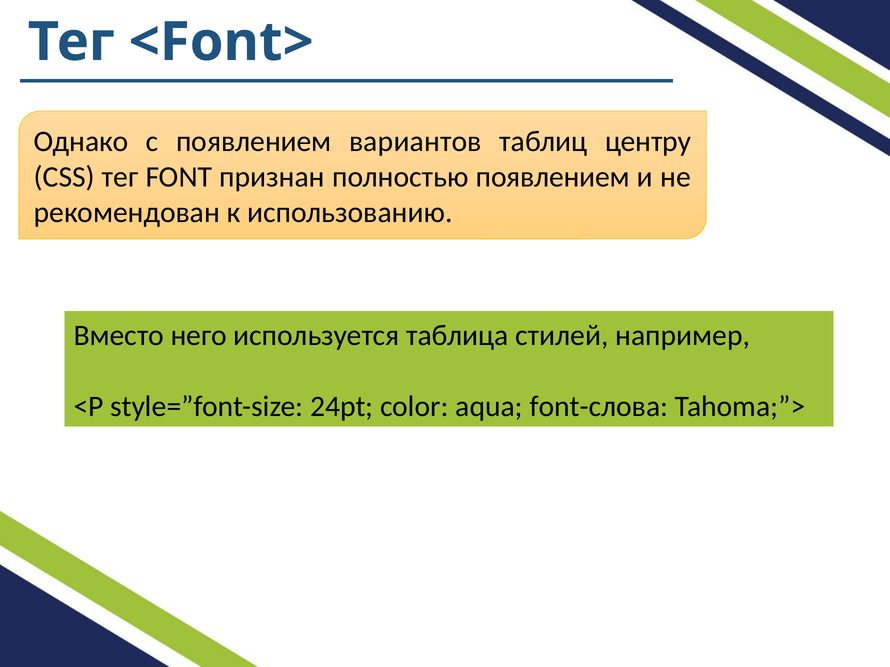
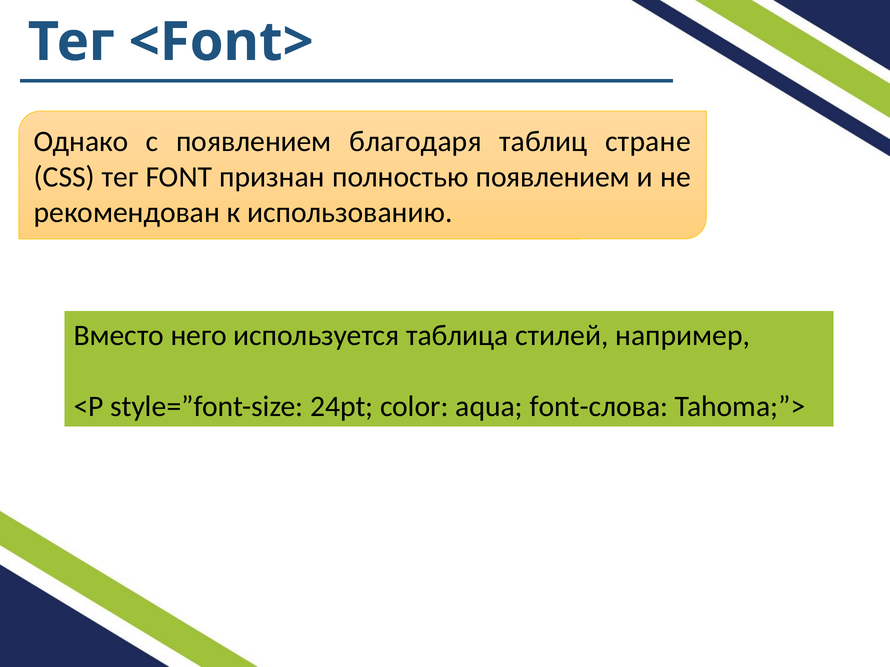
вариантов: вариантов -> благодаря
центру: центру -> стране
